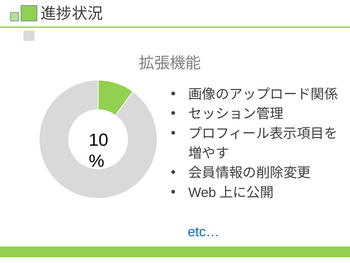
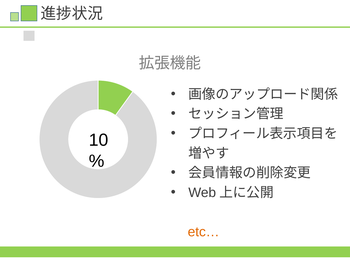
etc… colour: blue -> orange
